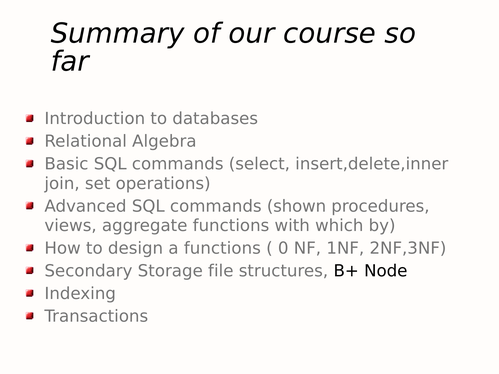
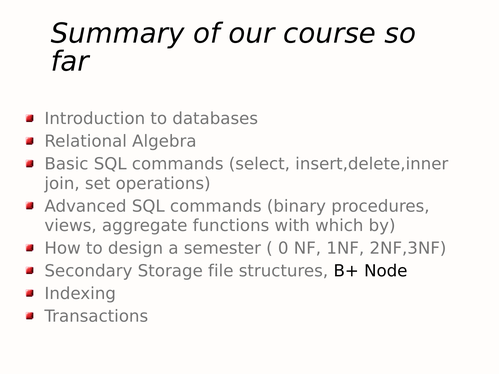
shown: shown -> binary
a functions: functions -> semester
